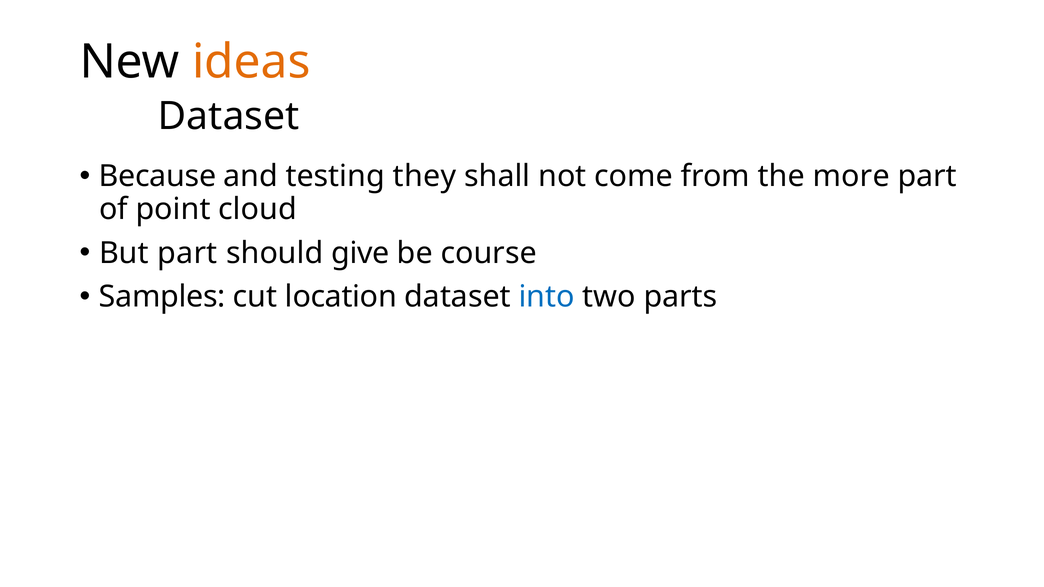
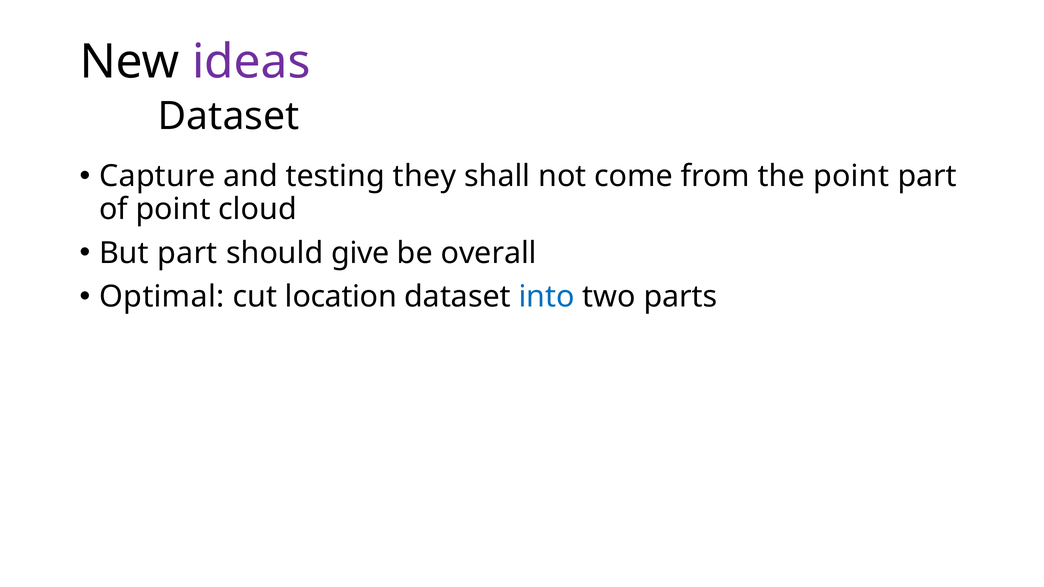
ideas colour: orange -> purple
Because: Because -> Capture
the more: more -> point
course: course -> overall
Samples: Samples -> Optimal
